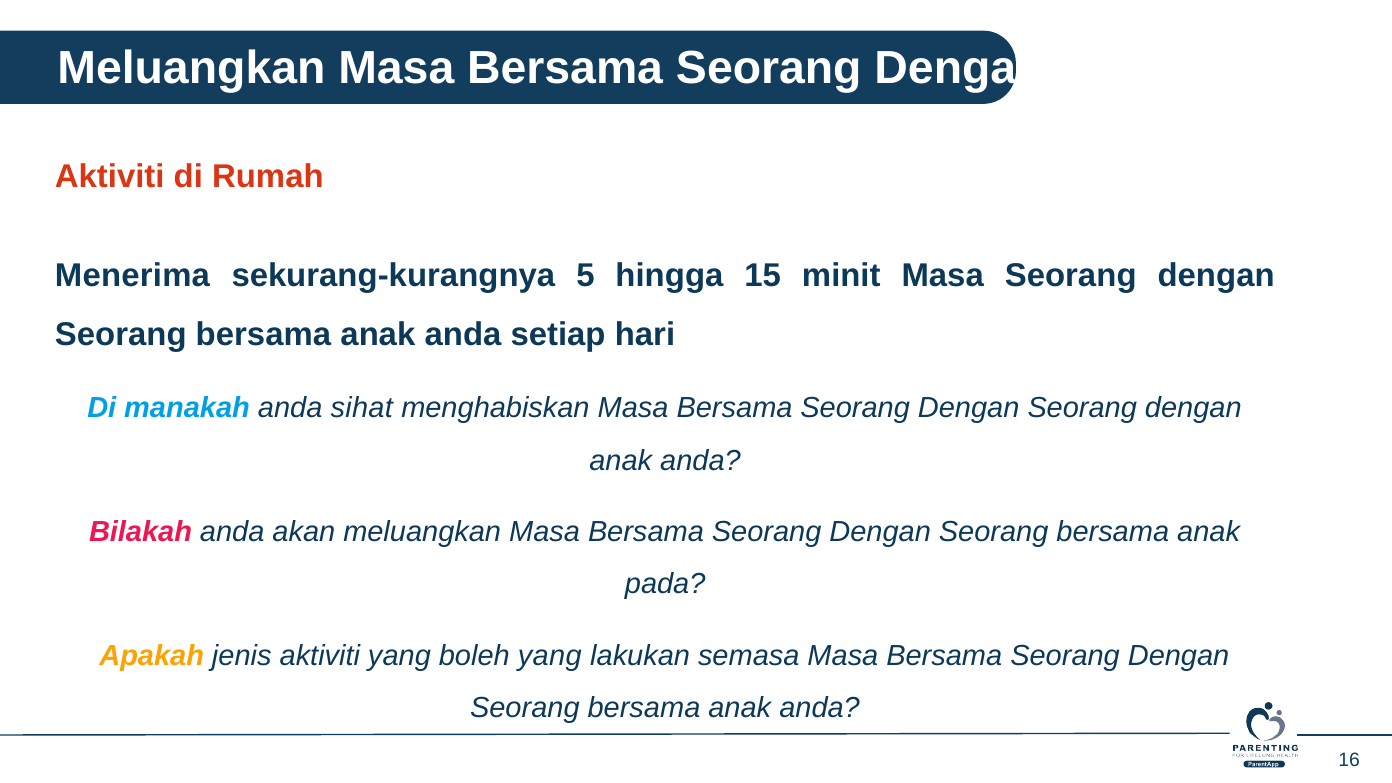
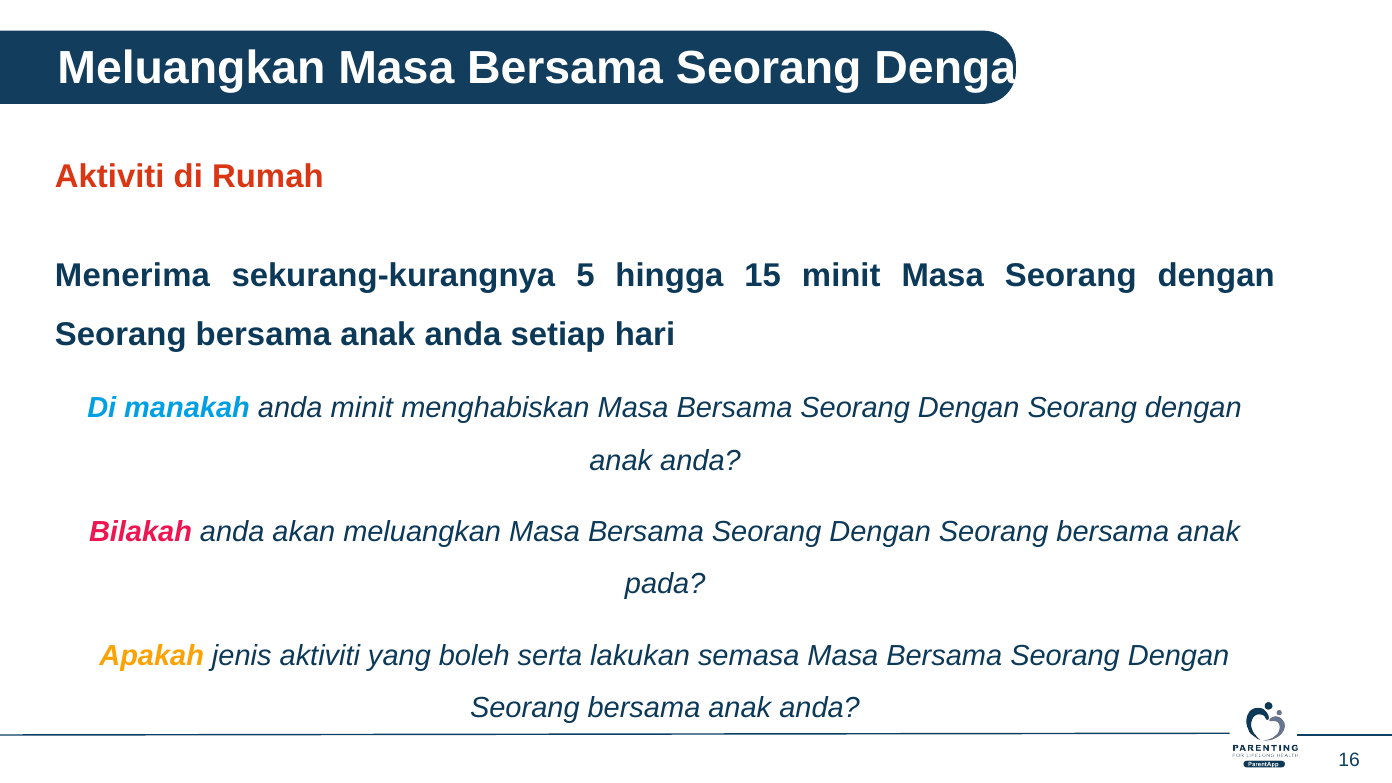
anda sihat: sihat -> minit
boleh yang: yang -> serta
